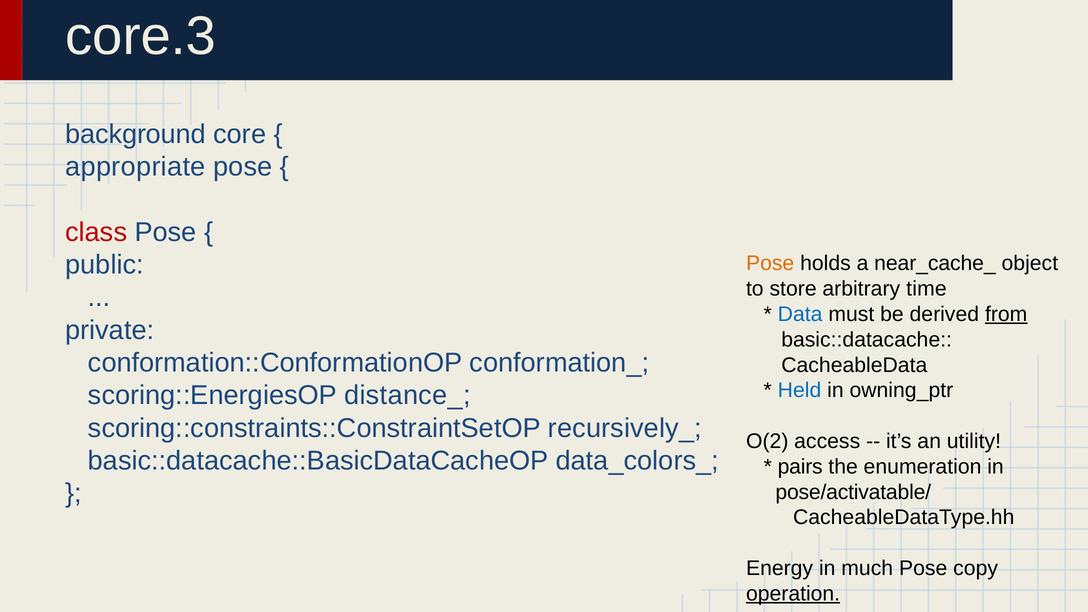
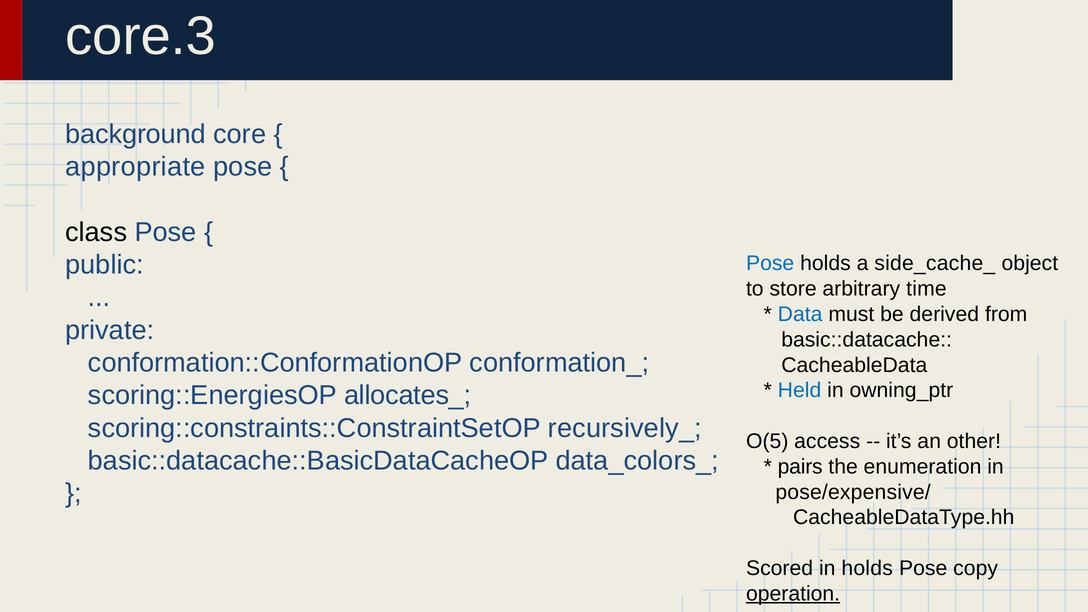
class colour: red -> black
Pose at (770, 263) colour: orange -> blue
near_cache_: near_cache_ -> side_cache_
from underline: present -> none
distance_: distance_ -> allocates_
O(2: O(2 -> O(5
utility: utility -> other
pose/activatable/: pose/activatable/ -> pose/expensive/
Energy: Energy -> Scored
in much: much -> holds
